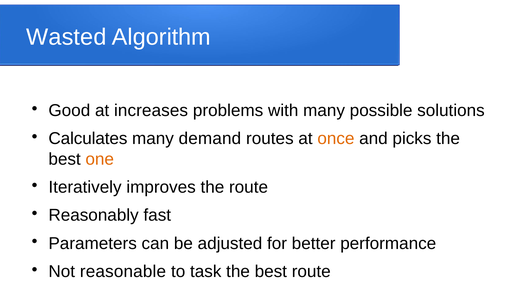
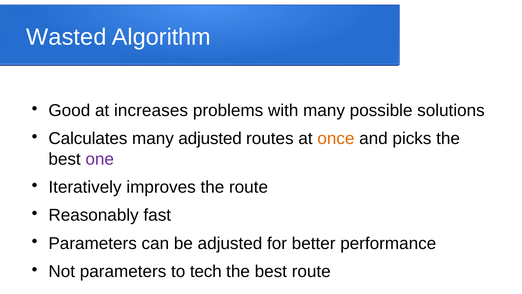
many demand: demand -> adjusted
one colour: orange -> purple
Not reasonable: reasonable -> parameters
task: task -> tech
